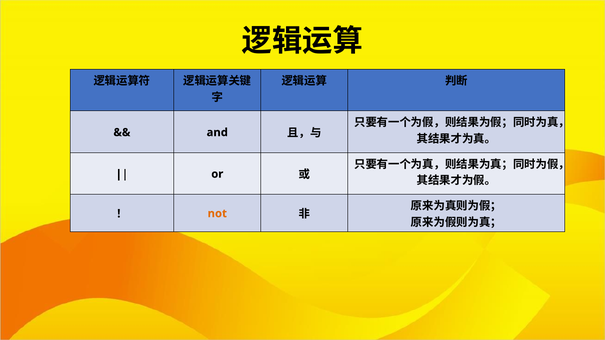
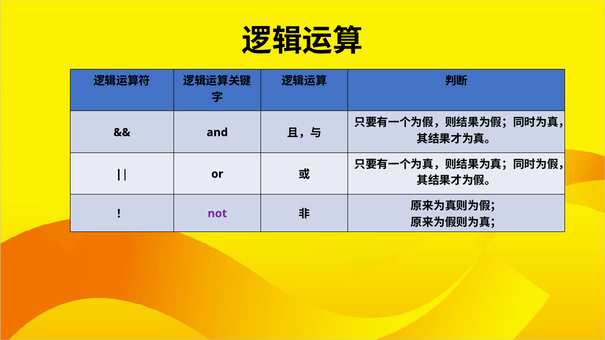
not colour: orange -> purple
